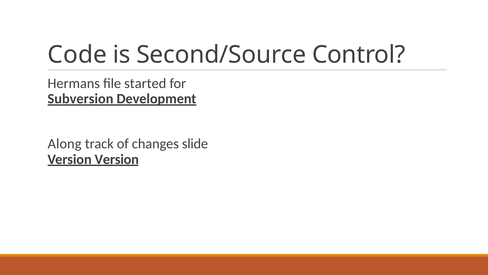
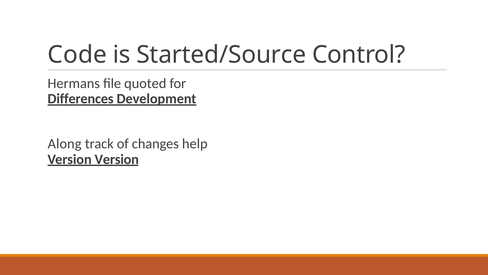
Second/Source: Second/Source -> Started/Source
started: started -> quoted
Subversion: Subversion -> Differences
slide: slide -> help
